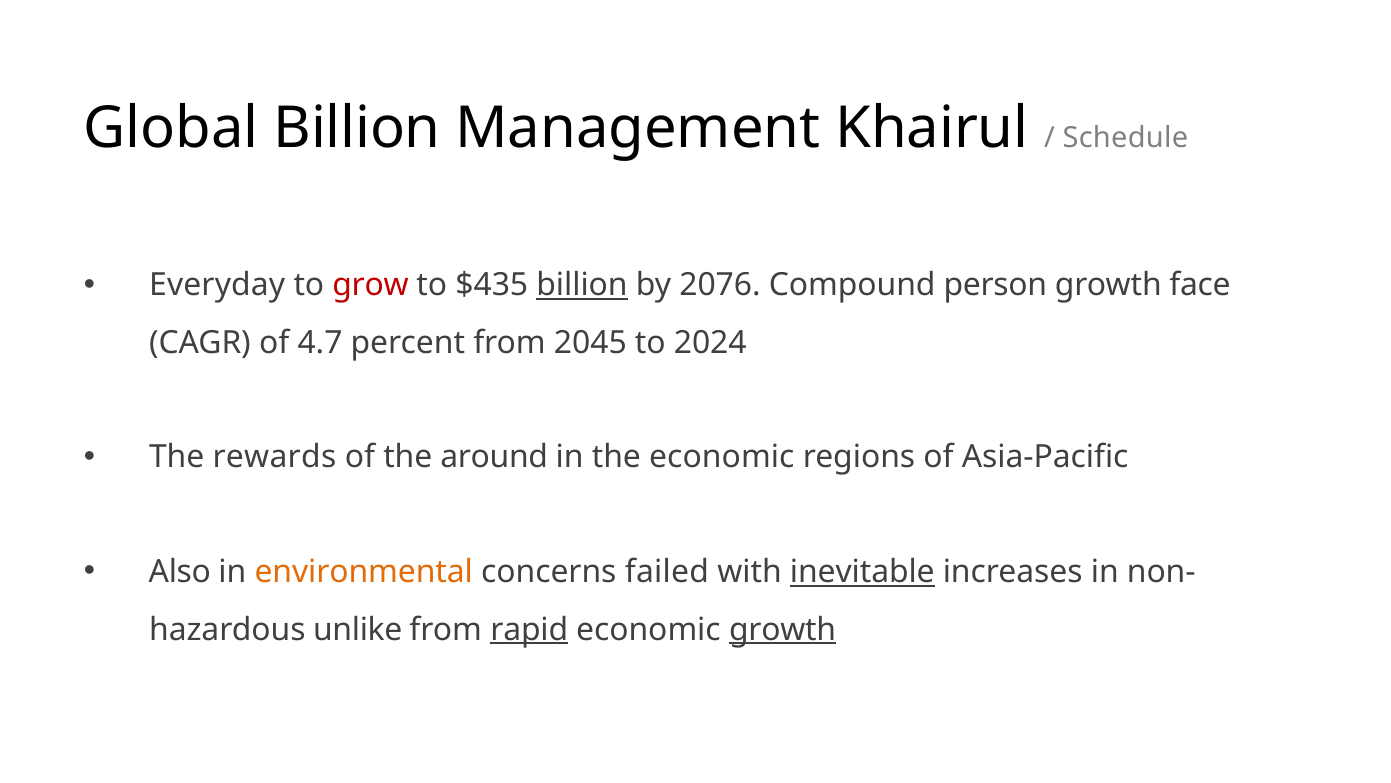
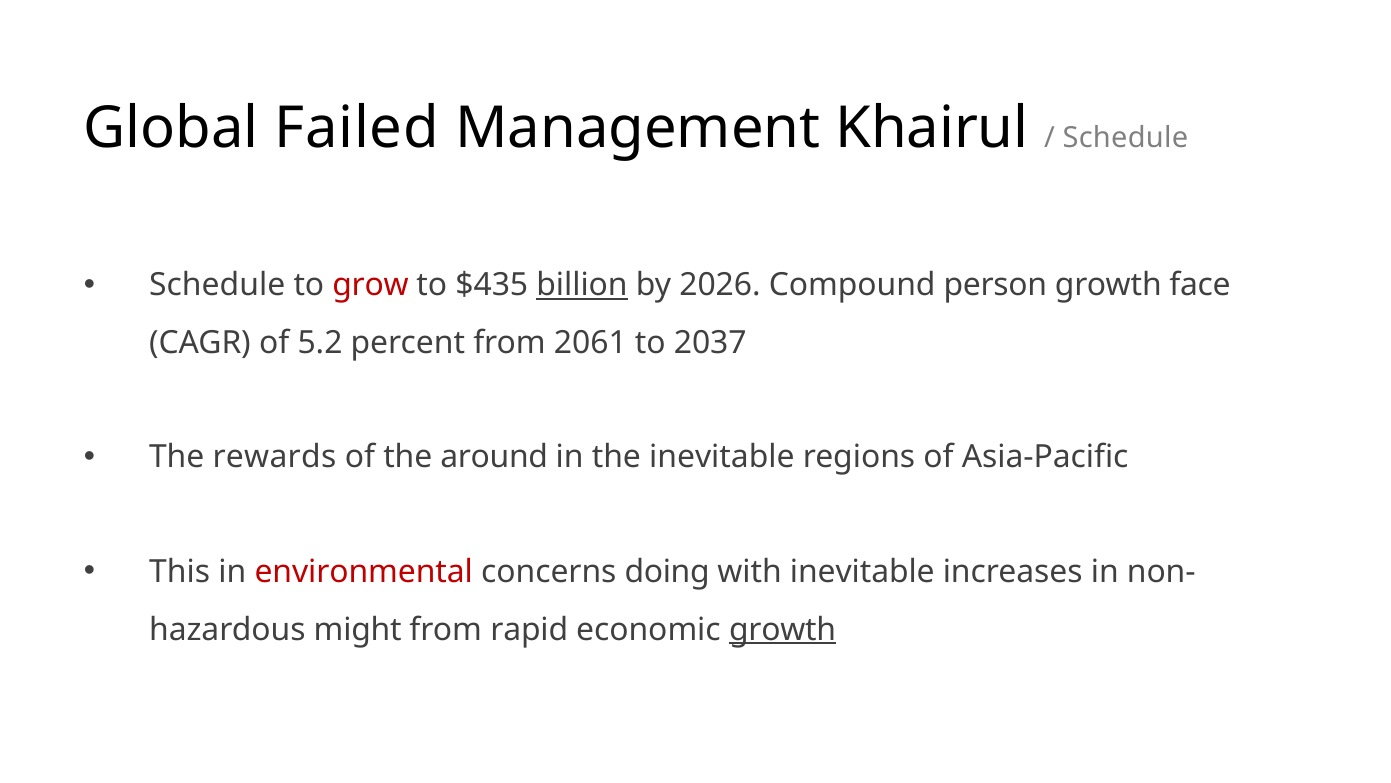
Global Billion: Billion -> Failed
Everyday at (217, 285): Everyday -> Schedule
2076: 2076 -> 2026
4.7: 4.7 -> 5.2
2045: 2045 -> 2061
2024: 2024 -> 2037
the economic: economic -> inevitable
Also: Also -> This
environmental colour: orange -> red
failed: failed -> doing
inevitable at (862, 572) underline: present -> none
unlike: unlike -> might
rapid underline: present -> none
